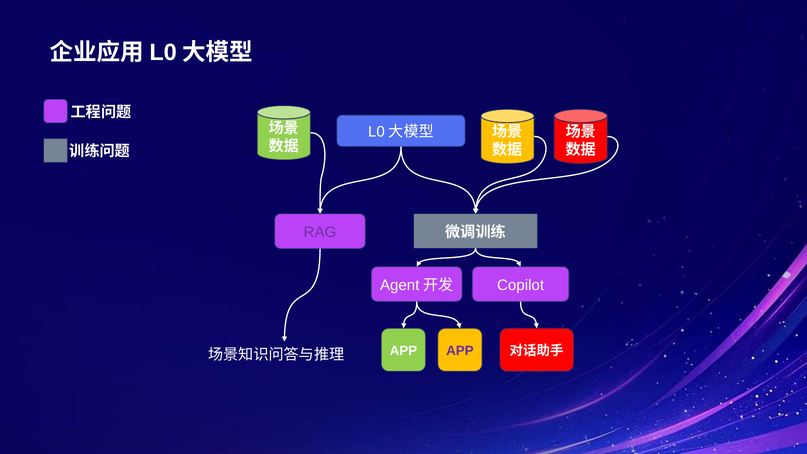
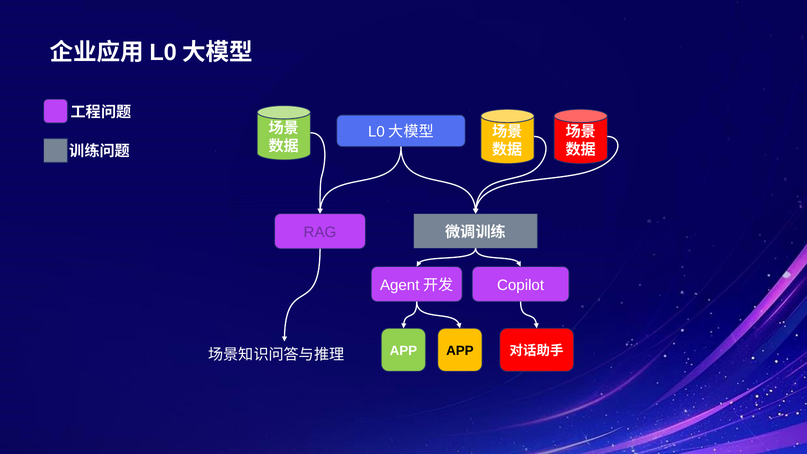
APP at (460, 351) colour: purple -> black
